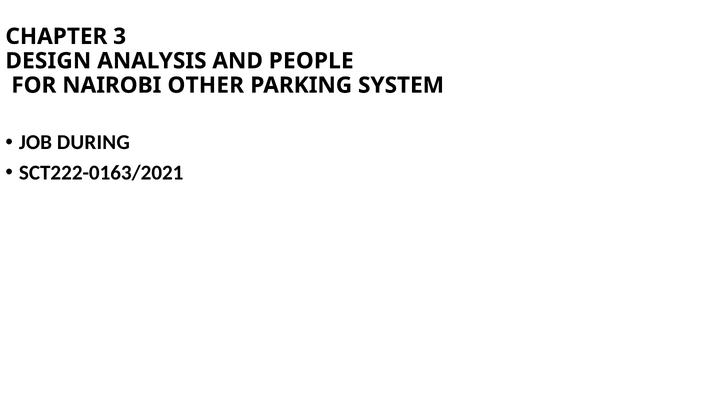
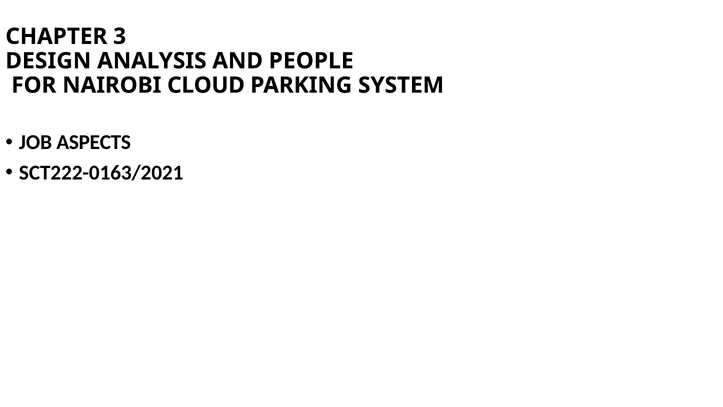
OTHER: OTHER -> CLOUD
DURING: DURING -> ASPECTS
